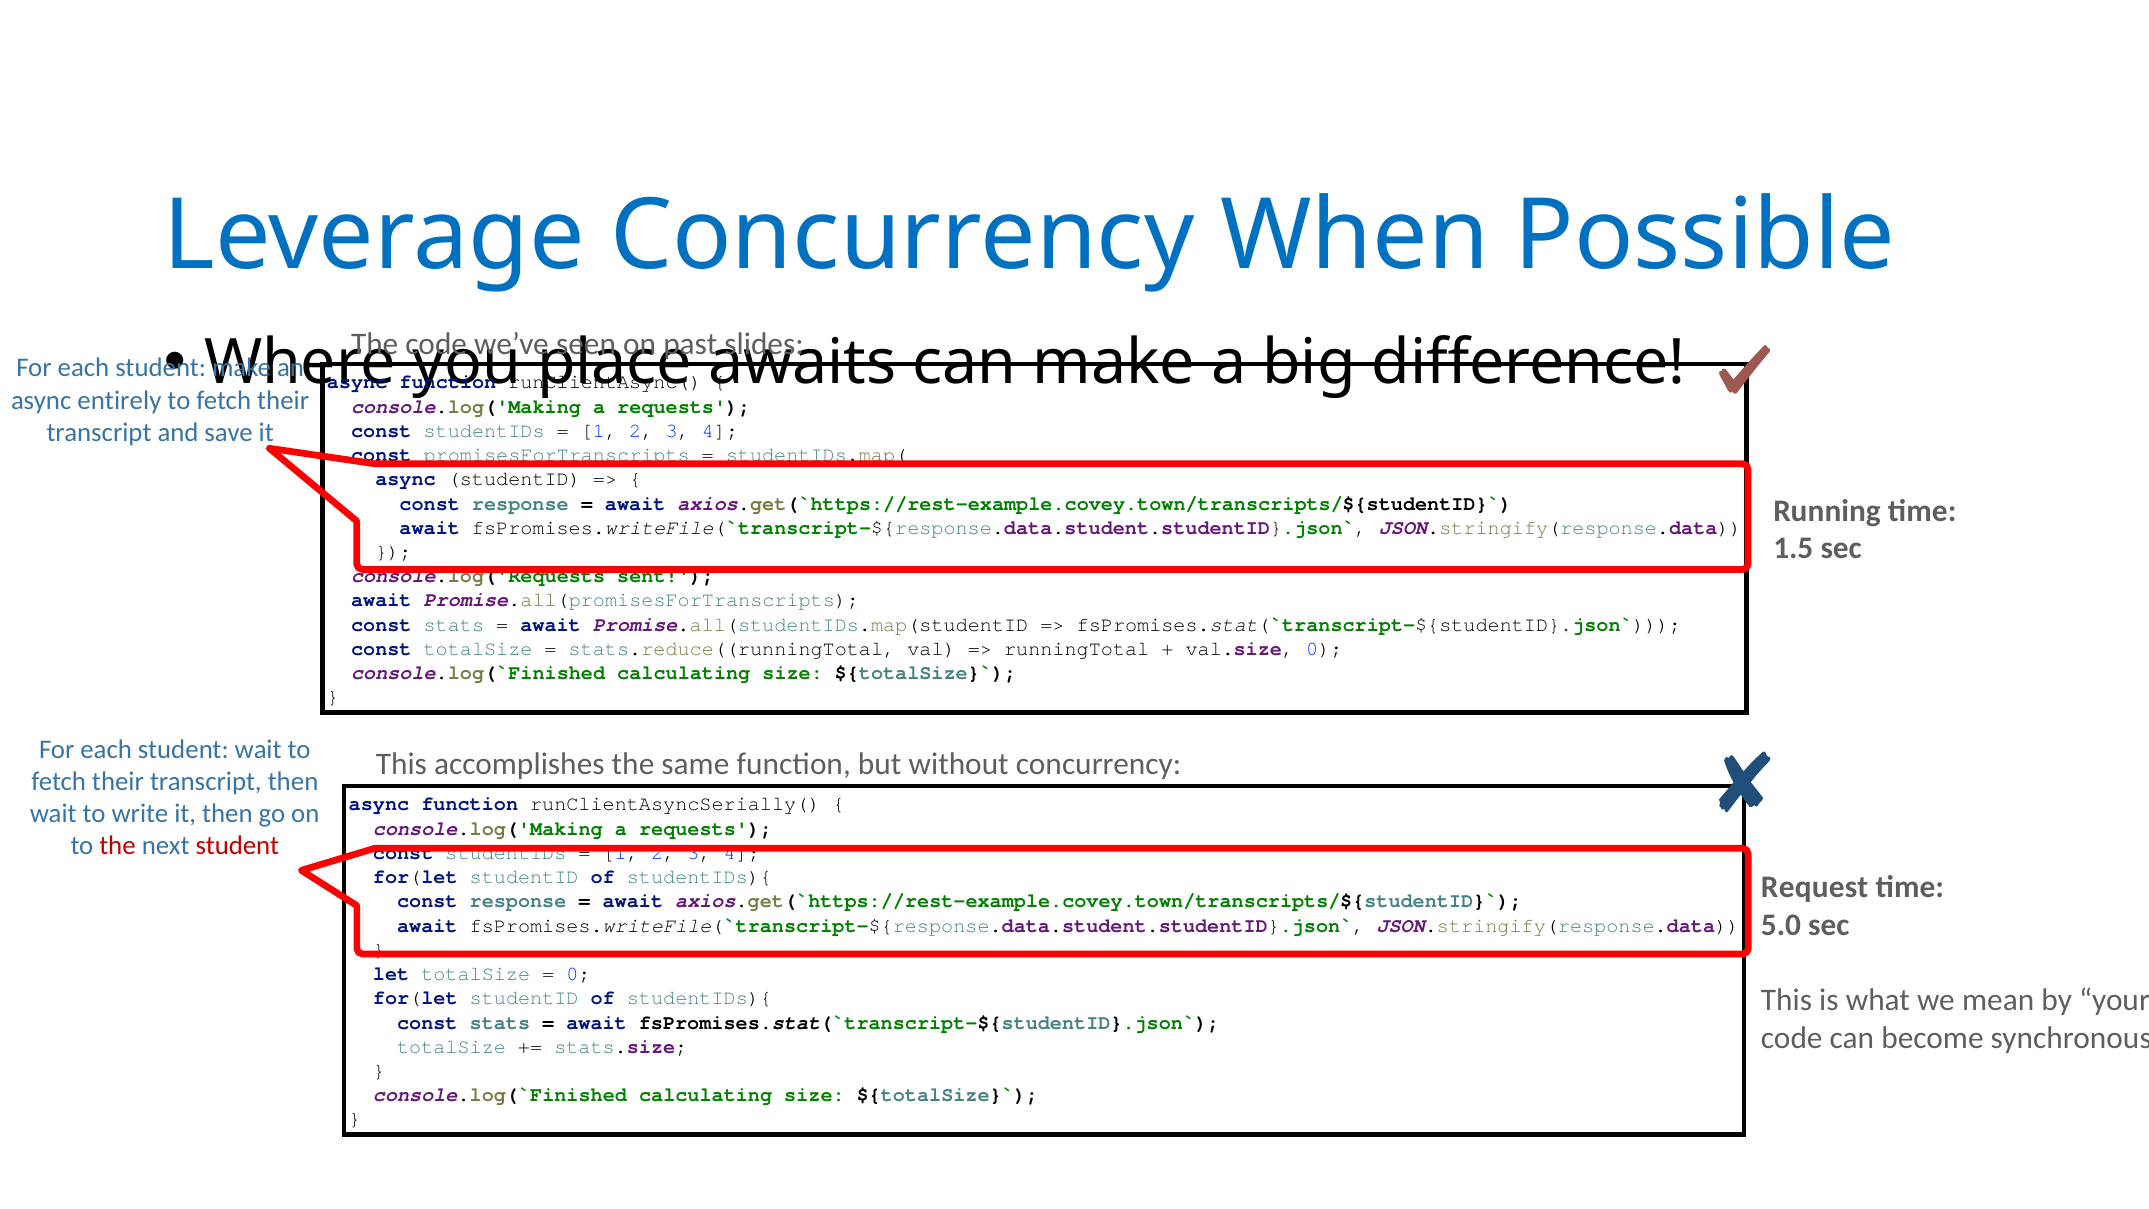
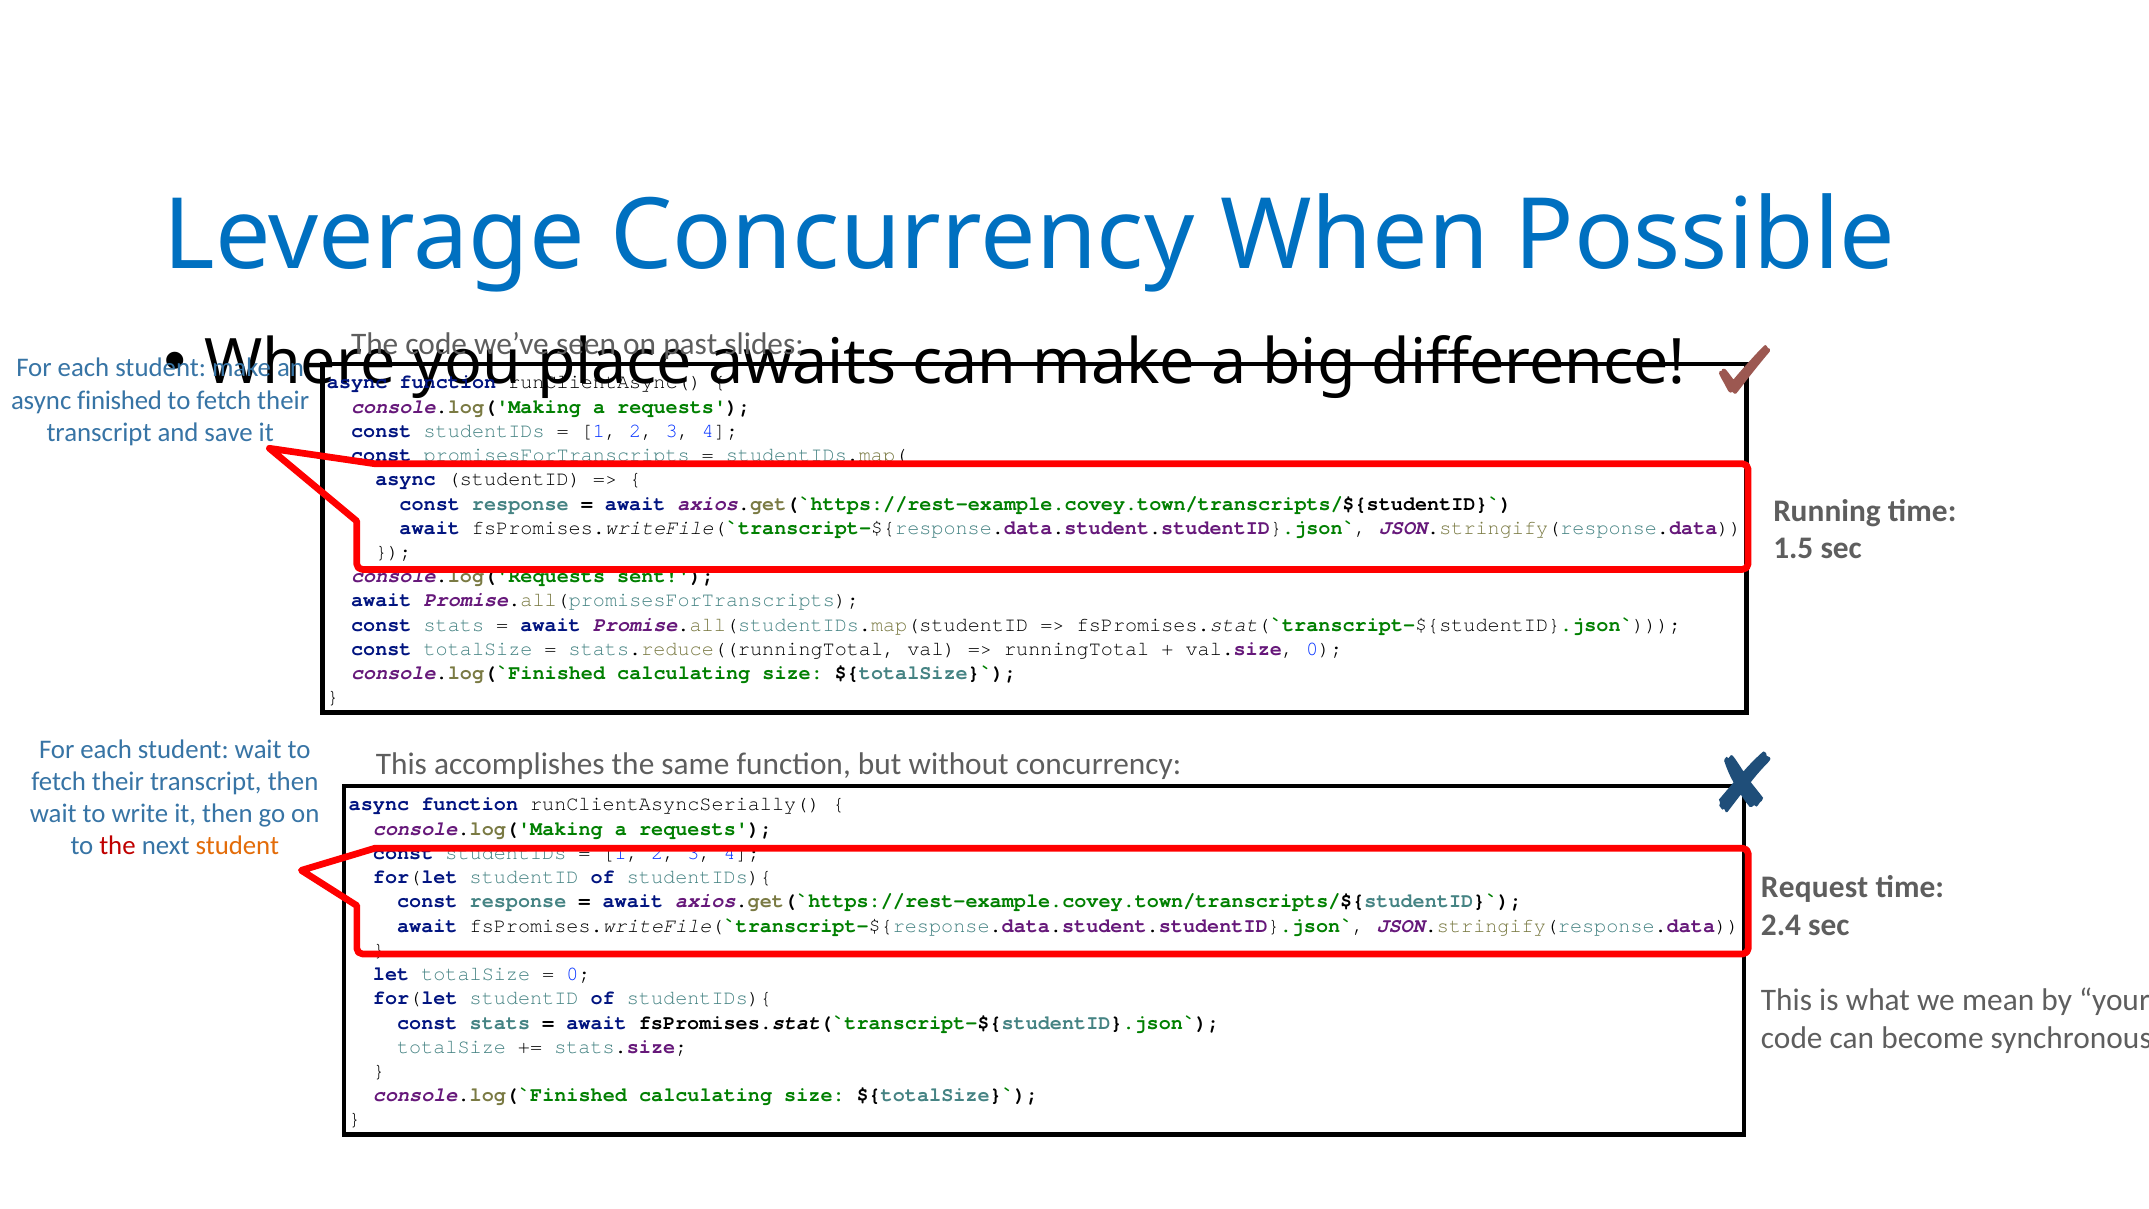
entirely: entirely -> finished
student at (237, 846) colour: red -> orange
5.0: 5.0 -> 2.4
